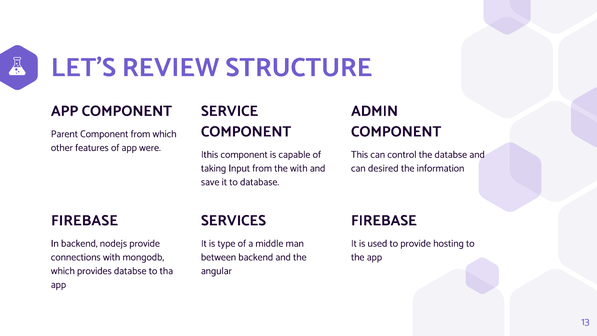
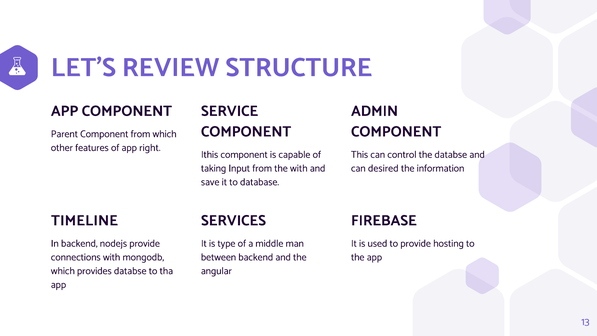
were: were -> right
FIREBASE at (85, 220): FIREBASE -> TIMELINE
